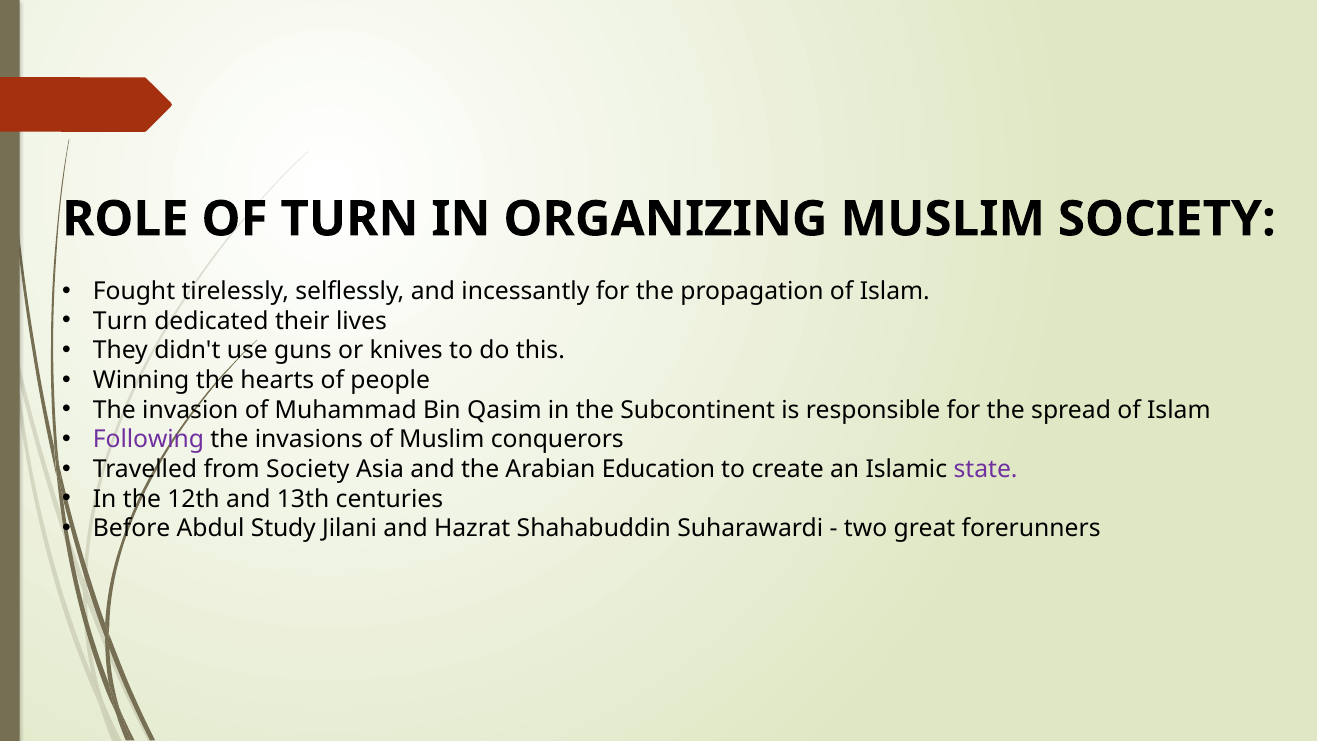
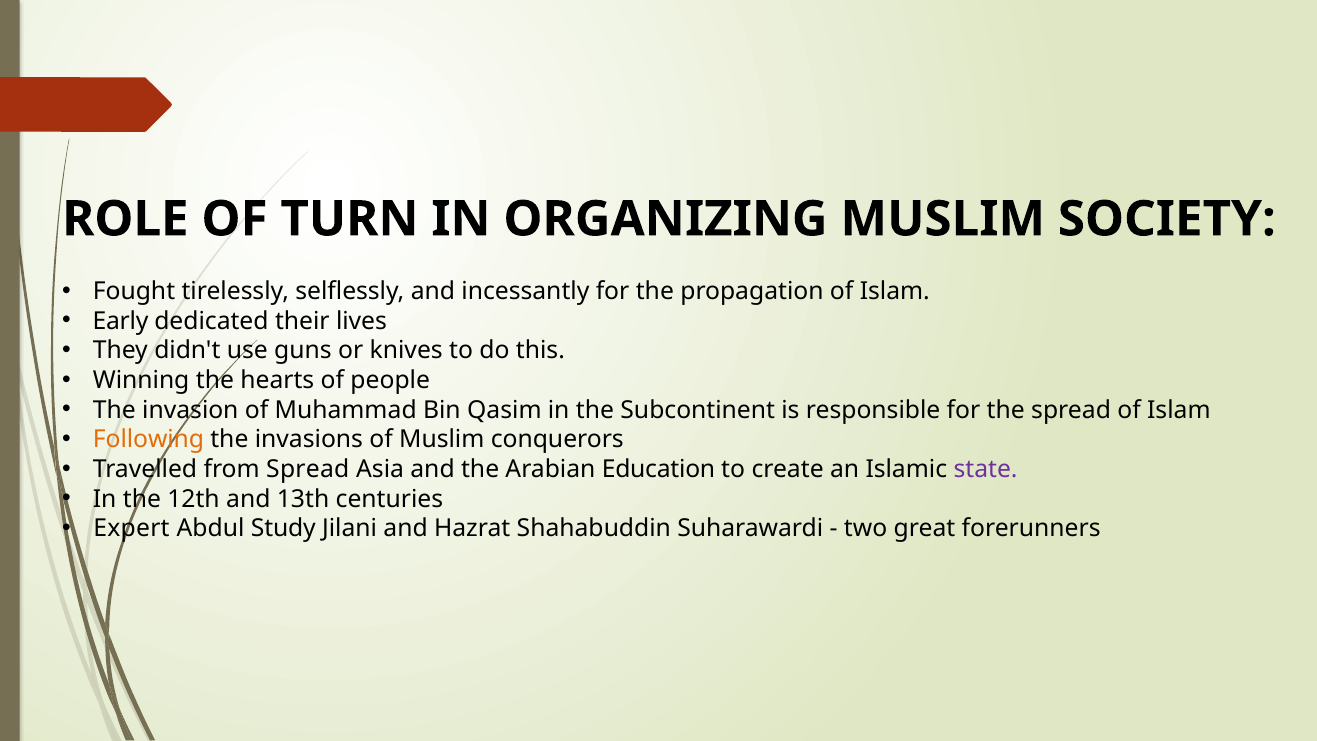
Turn at (120, 321): Turn -> Early
Following colour: purple -> orange
from Society: Society -> Spread
Before: Before -> Expert
